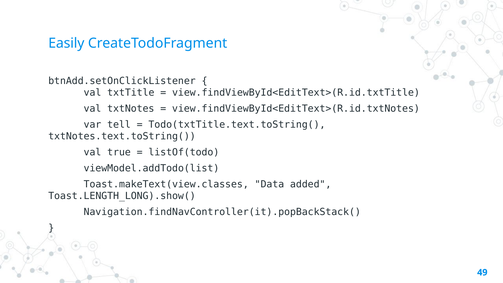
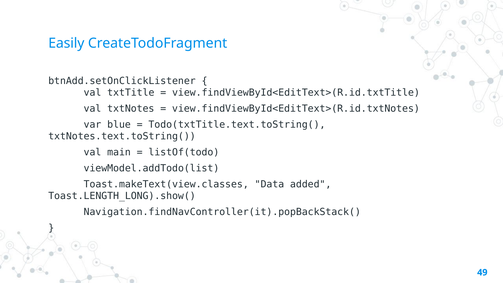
tell: tell -> blue
true: true -> main
